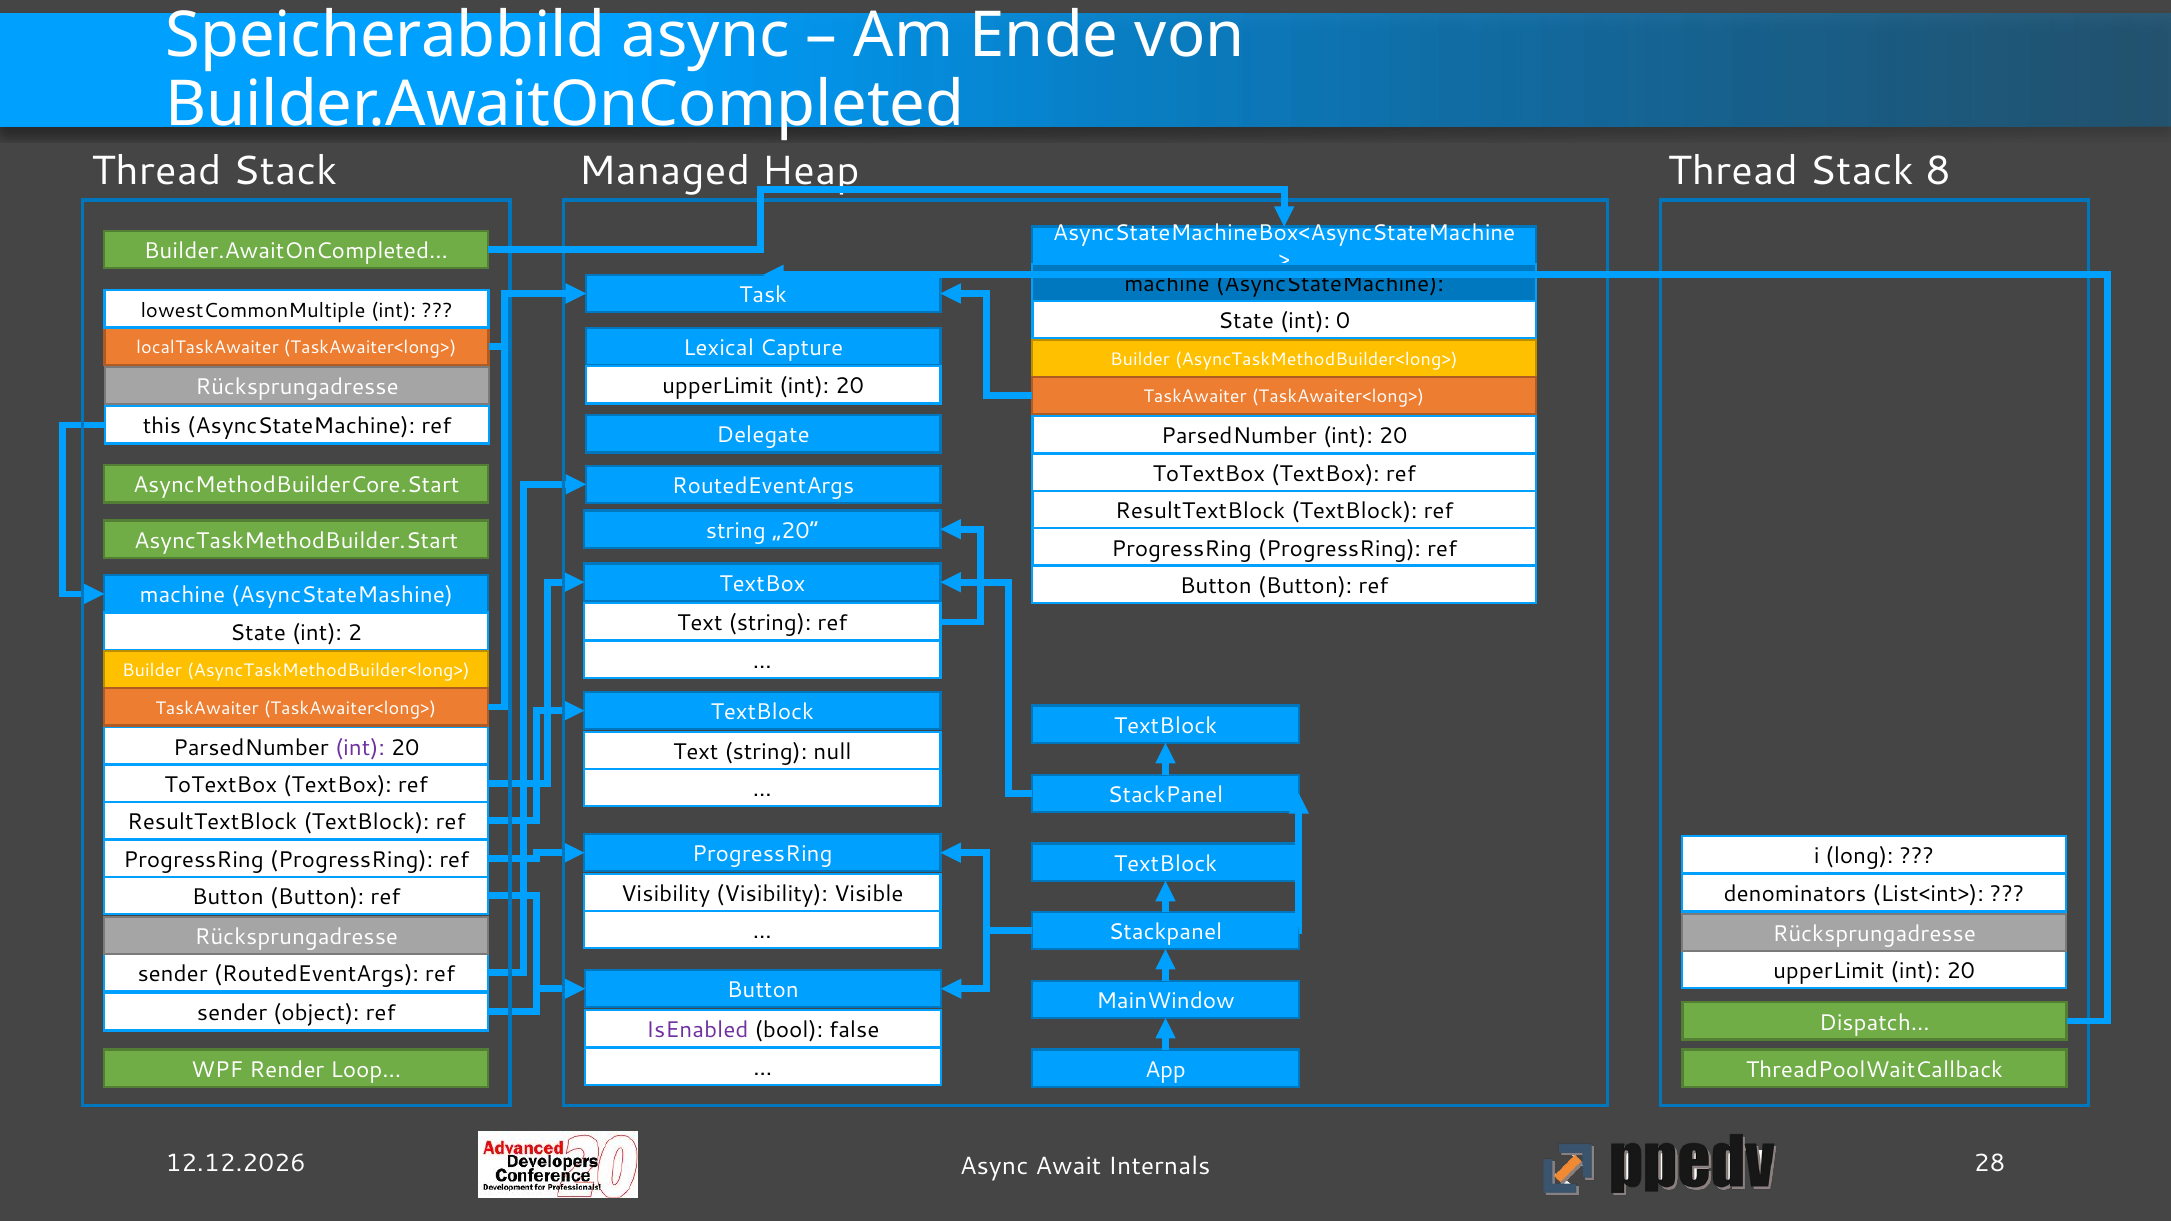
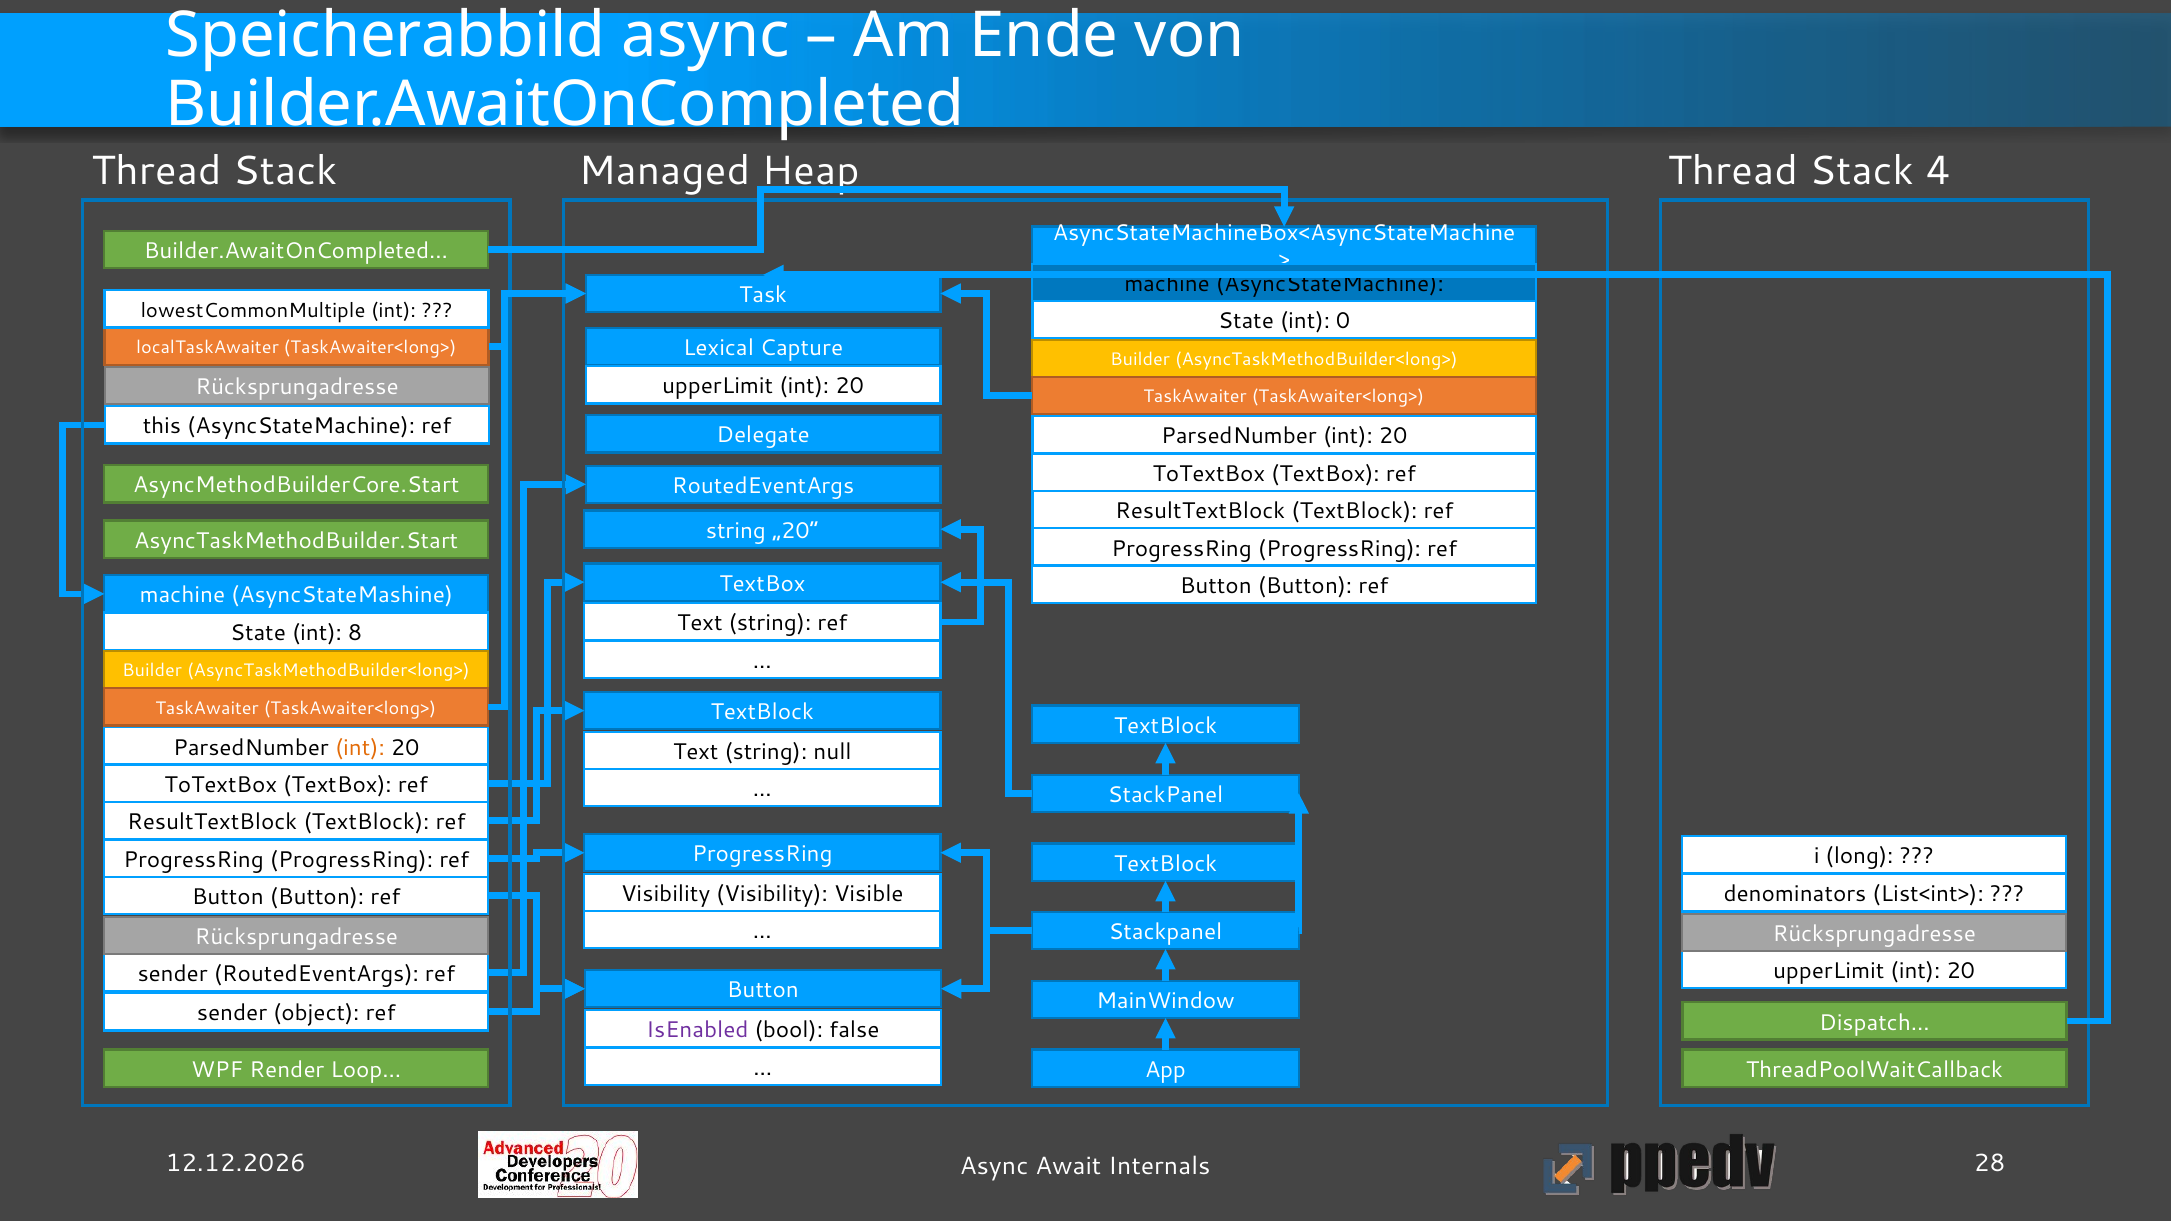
8: 8 -> 4
2: 2 -> 8
int at (360, 748) colour: purple -> orange
